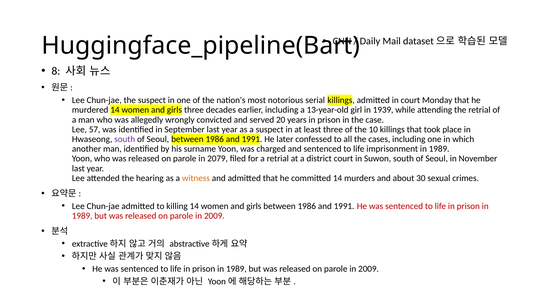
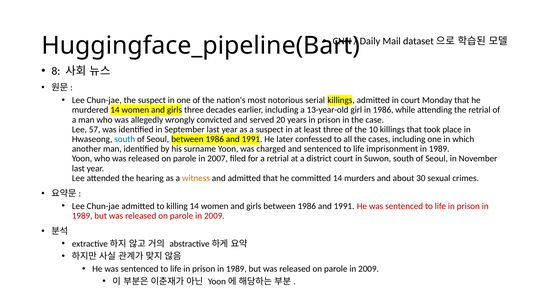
in 1939: 1939 -> 1986
south at (125, 139) colour: purple -> blue
2079: 2079 -> 2007
